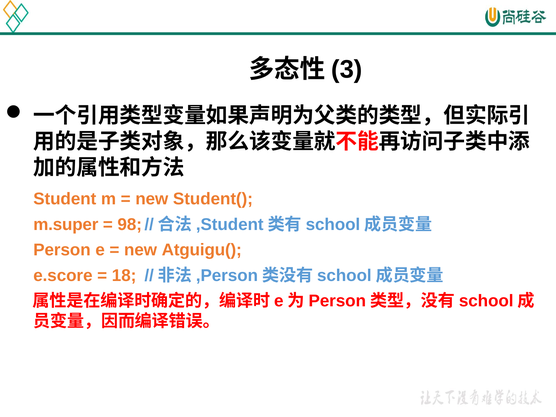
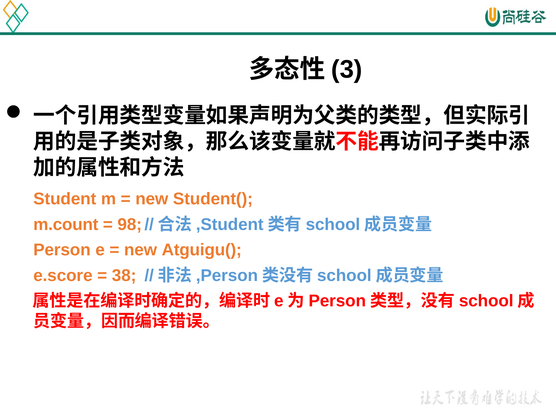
m.super: m.super -> m.count
18: 18 -> 38
